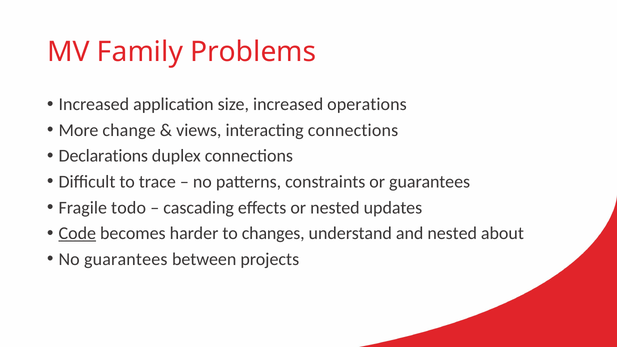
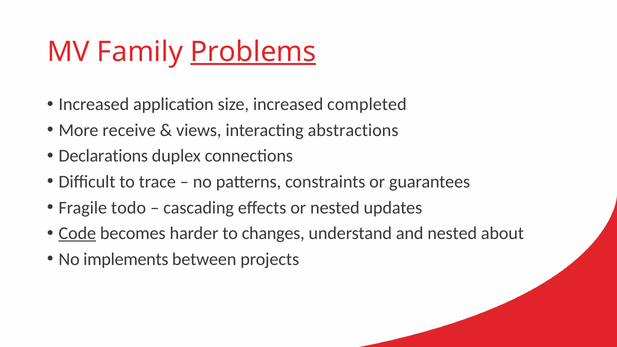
Problems underline: none -> present
operations: operations -> completed
change: change -> receive
interacting connections: connections -> abstractions
No guarantees: guarantees -> implements
